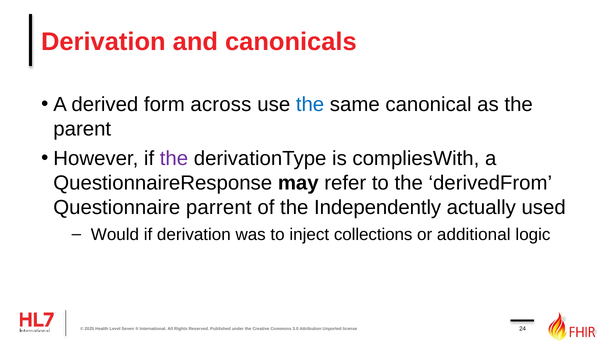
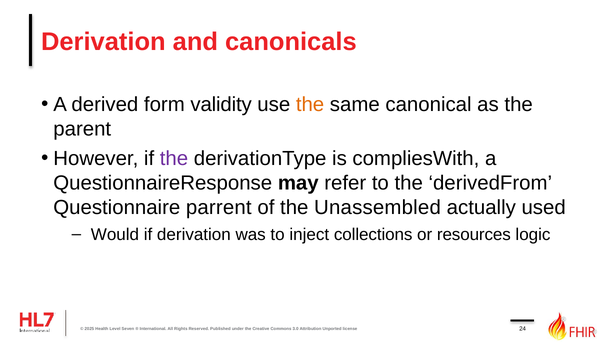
across: across -> validity
the at (310, 105) colour: blue -> orange
Independently: Independently -> Unassembled
additional: additional -> resources
